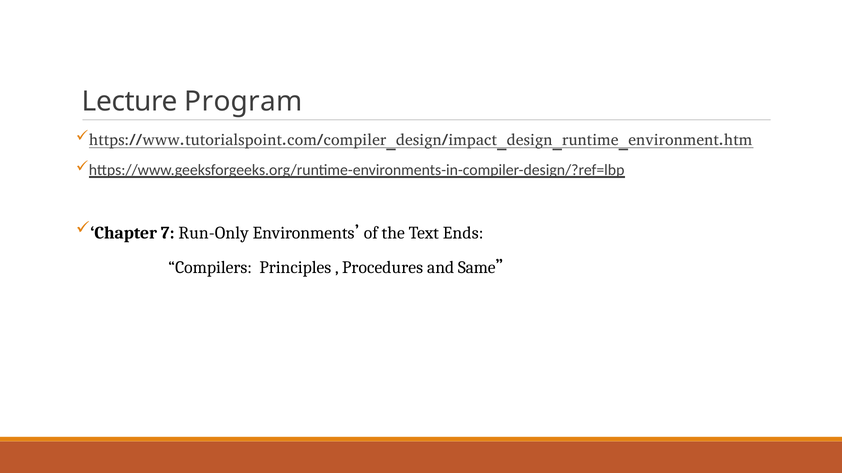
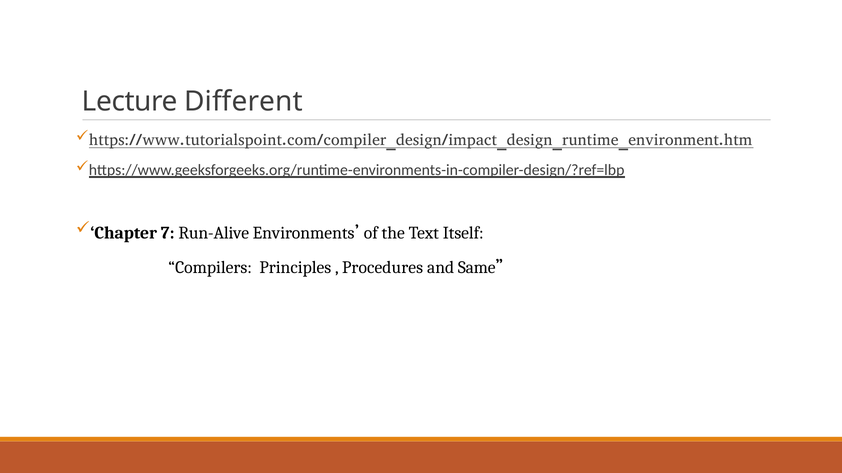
Program: Program -> Different
Run-Only: Run-Only -> Run-Alive
Ends: Ends -> Itself
